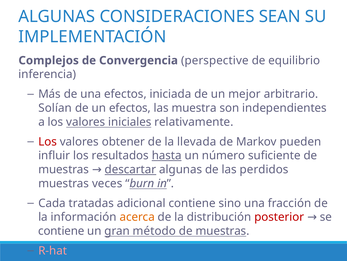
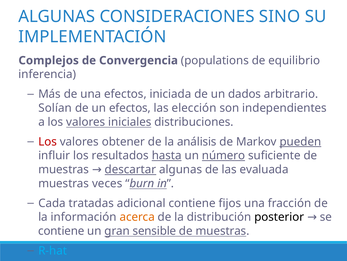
SEAN: SEAN -> SINO
perspective: perspective -> populations
mejor: mejor -> dados
muestra: muestra -> elección
relativamente: relativamente -> distribuciones
llevada: llevada -> análisis
pueden underline: none -> present
número underline: none -> present
perdidos: perdidos -> evaluada
sino: sino -> fijos
posterior colour: red -> black
método: método -> sensible
R-hat colour: pink -> light blue
